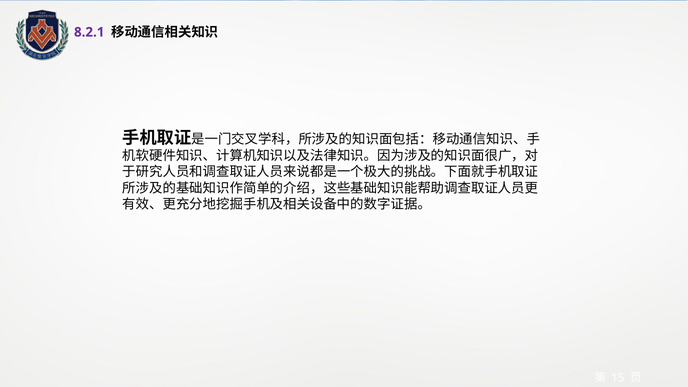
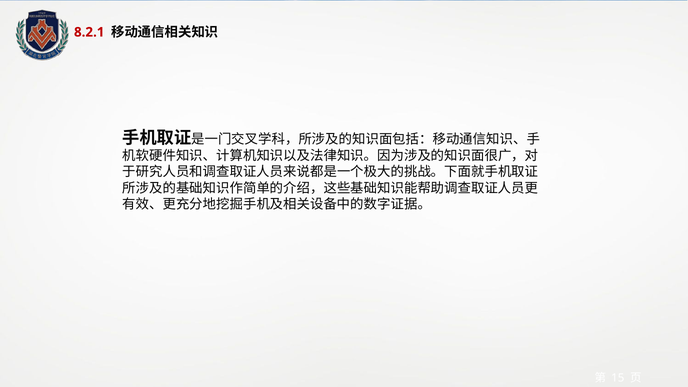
8.2.1 colour: purple -> red
